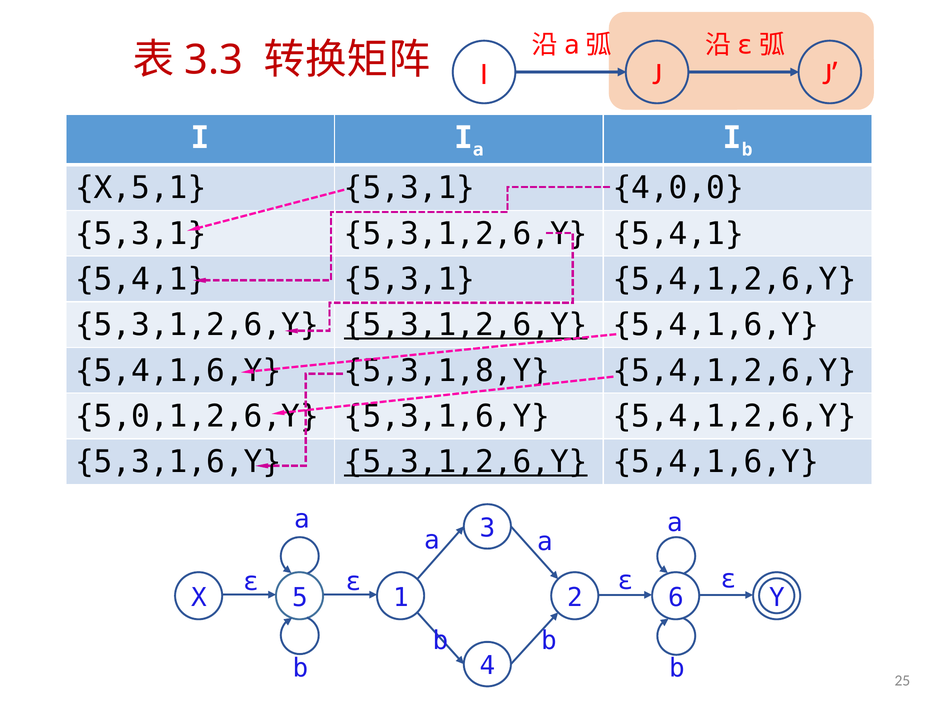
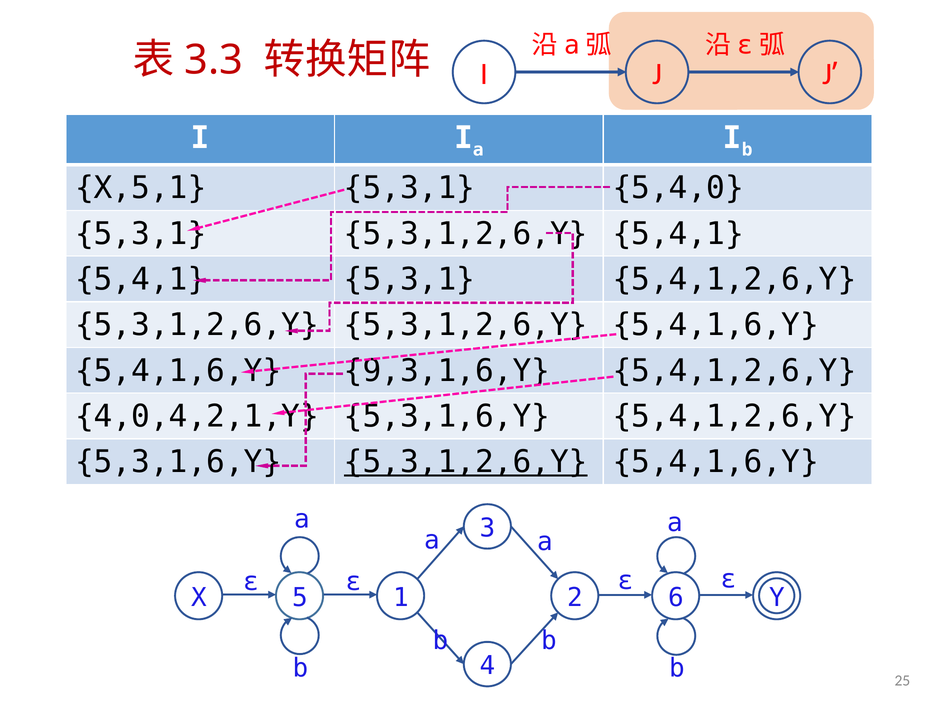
4,0,0: 4,0,0 -> 5,4,0
5,3,1,2,6,Y at (466, 325) underline: present -> none
5,3,1,8,Y: 5,3,1,8,Y -> 9,3,1,6,Y
5,0,1,2,6,Y: 5,0,1,2,6,Y -> 4,0,4,2,1,Y
